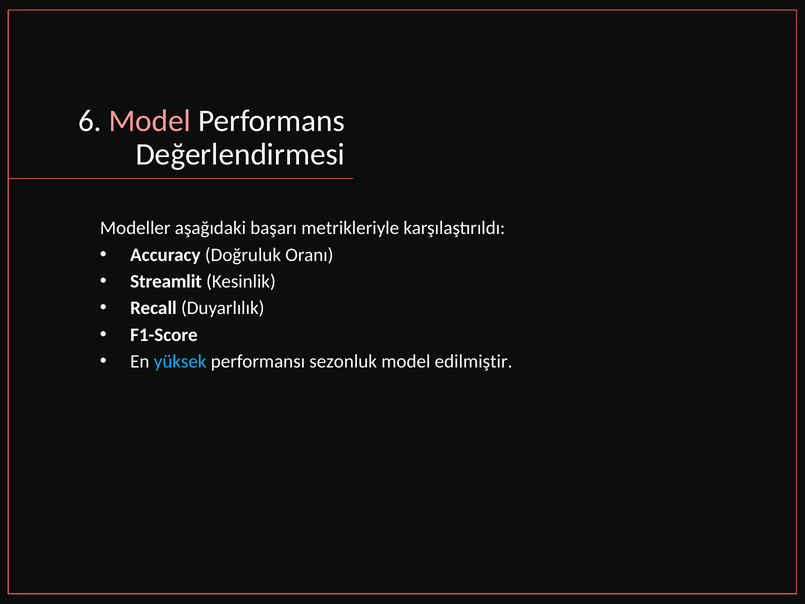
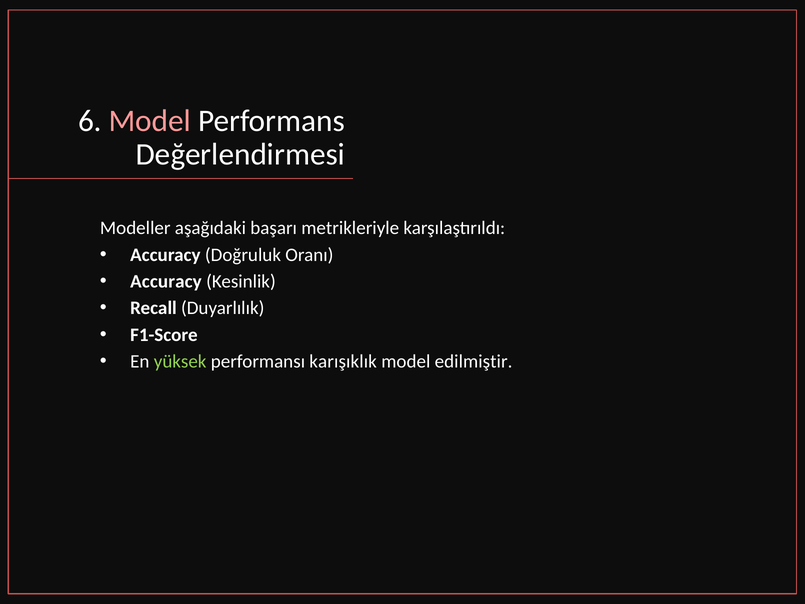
Streamlit at (166, 281): Streamlit -> Accuracy
yüksek colour: light blue -> light green
sezonluk: sezonluk -> karışıklık
